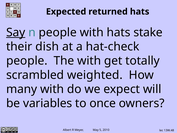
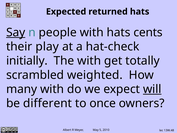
stake: stake -> cents
dish: dish -> play
people at (27, 61): people -> initially
will underline: none -> present
variables: variables -> different
